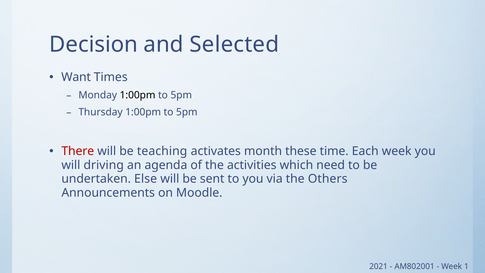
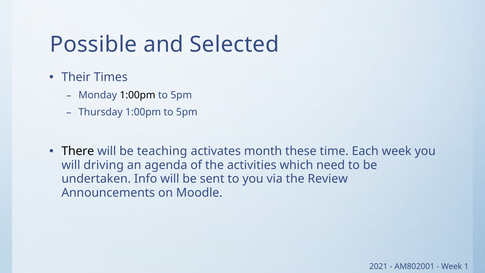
Decision: Decision -> Possible
Want: Want -> Their
There colour: red -> black
Else: Else -> Info
Others: Others -> Review
